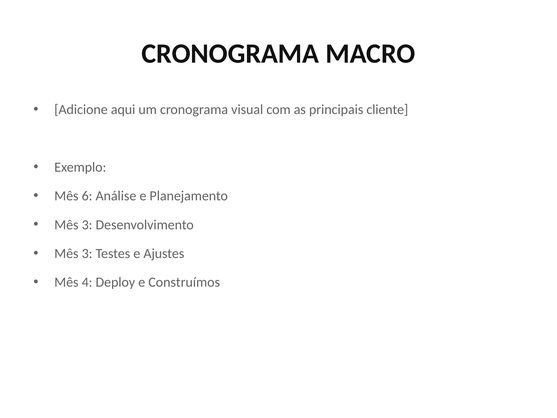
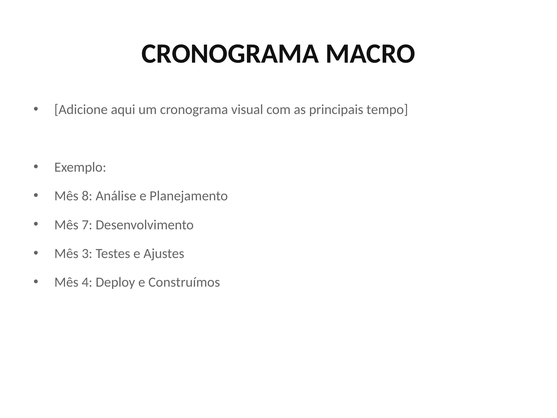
cliente: cliente -> tempo
6: 6 -> 8
3 at (87, 225): 3 -> 7
